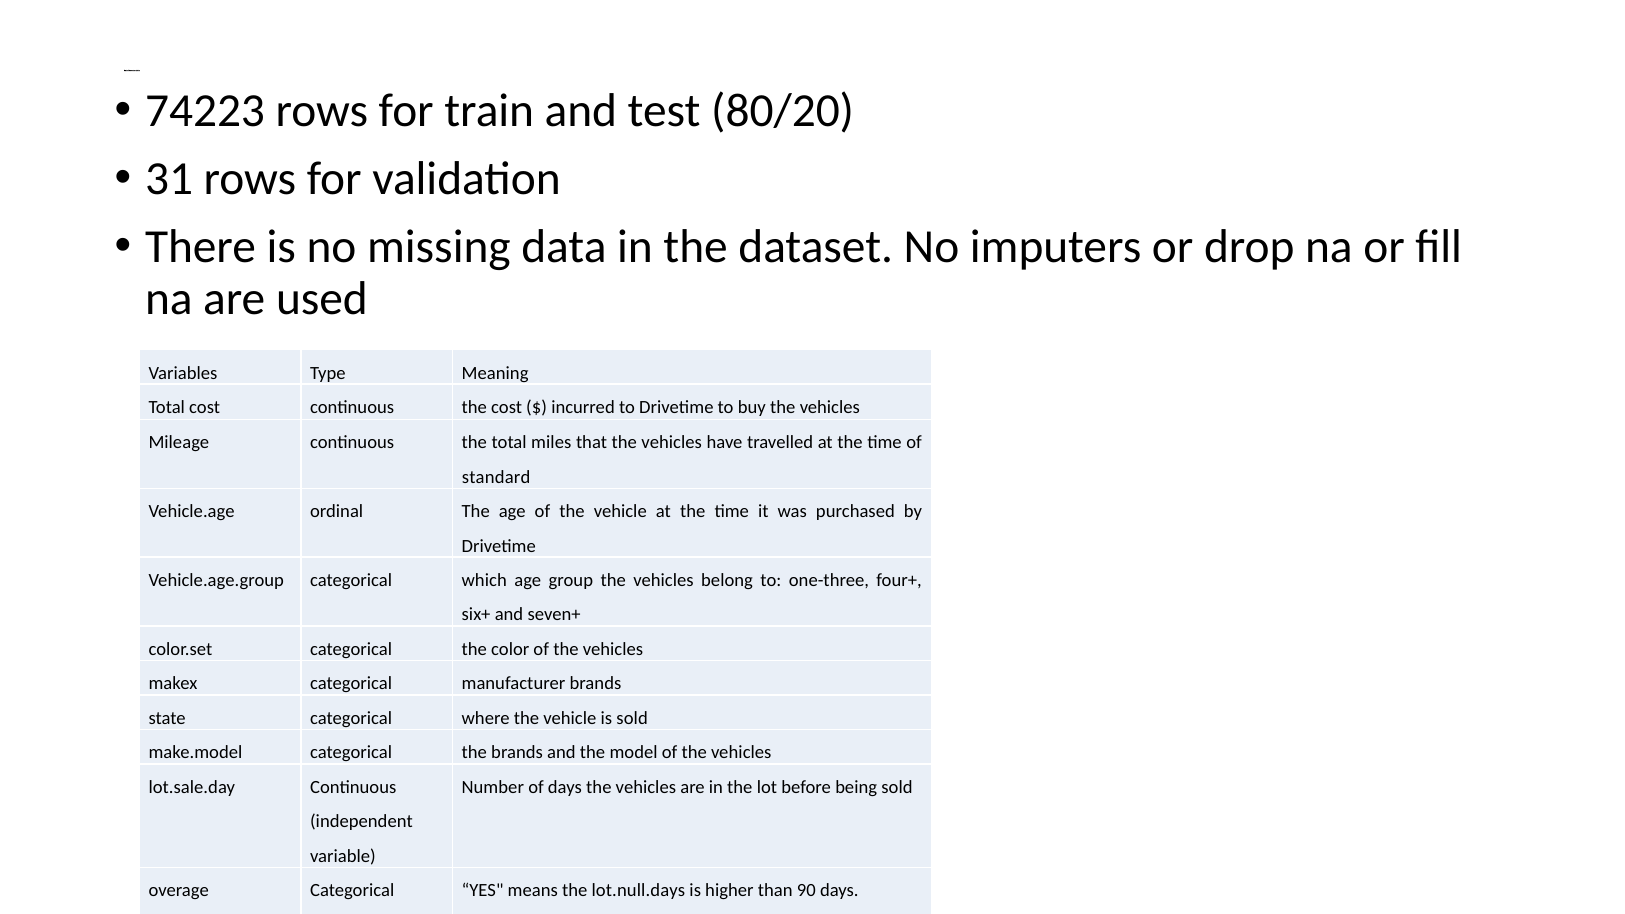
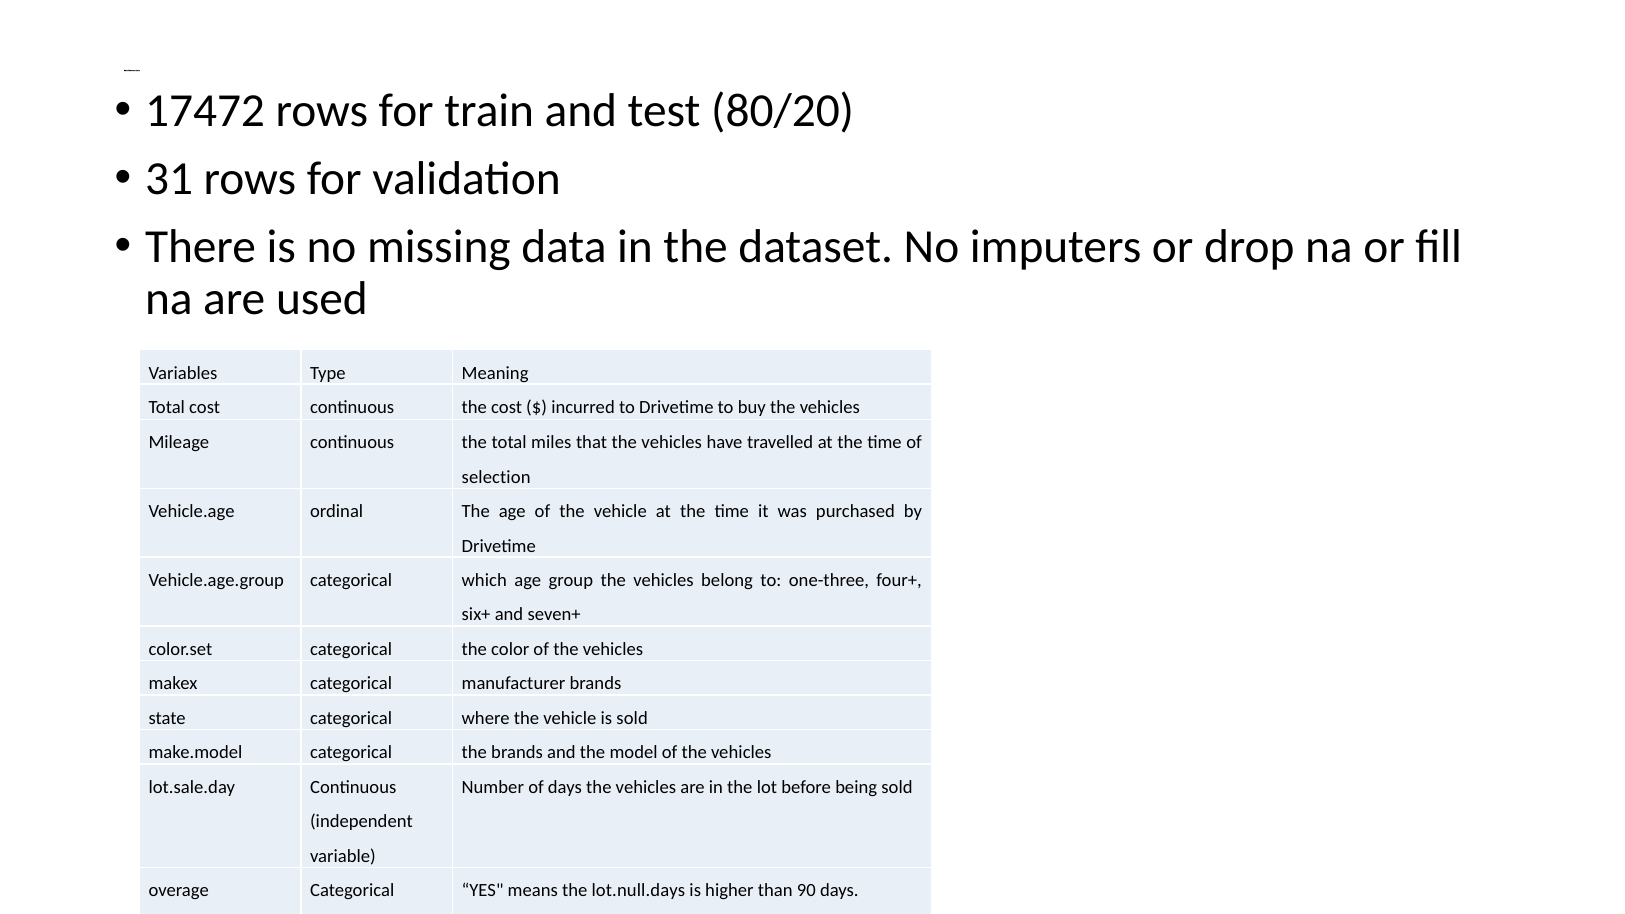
74223: 74223 -> 17472
standard: standard -> selection
